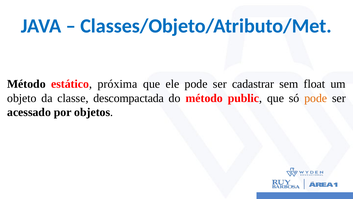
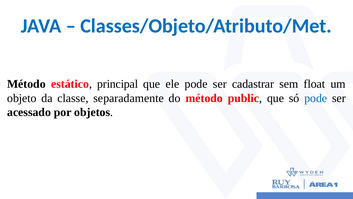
próxima: próxima -> principal
descompactada: descompactada -> separadamente
pode at (316, 98) colour: orange -> blue
